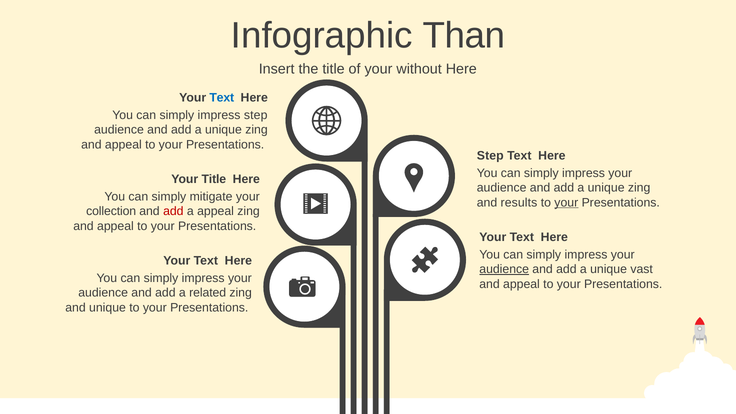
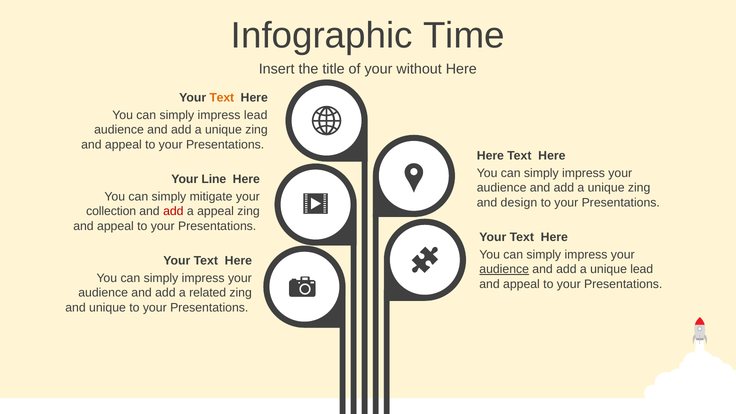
Than: Than -> Time
Text at (222, 98) colour: blue -> orange
impress step: step -> lead
Step at (490, 156): Step -> Here
Your Title: Title -> Line
results: results -> design
your at (566, 202) underline: present -> none
unique vast: vast -> lead
